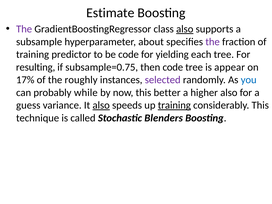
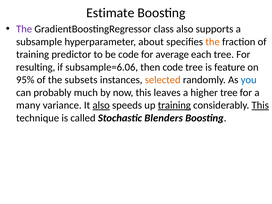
also at (185, 29) underline: present -> none
the at (213, 42) colour: purple -> orange
yielding: yielding -> average
subsample=0.75: subsample=0.75 -> subsample=6.06
appear: appear -> feature
17%: 17% -> 95%
roughly: roughly -> subsets
selected colour: purple -> orange
while: while -> much
better: better -> leaves
higher also: also -> tree
guess: guess -> many
This at (260, 105) underline: none -> present
